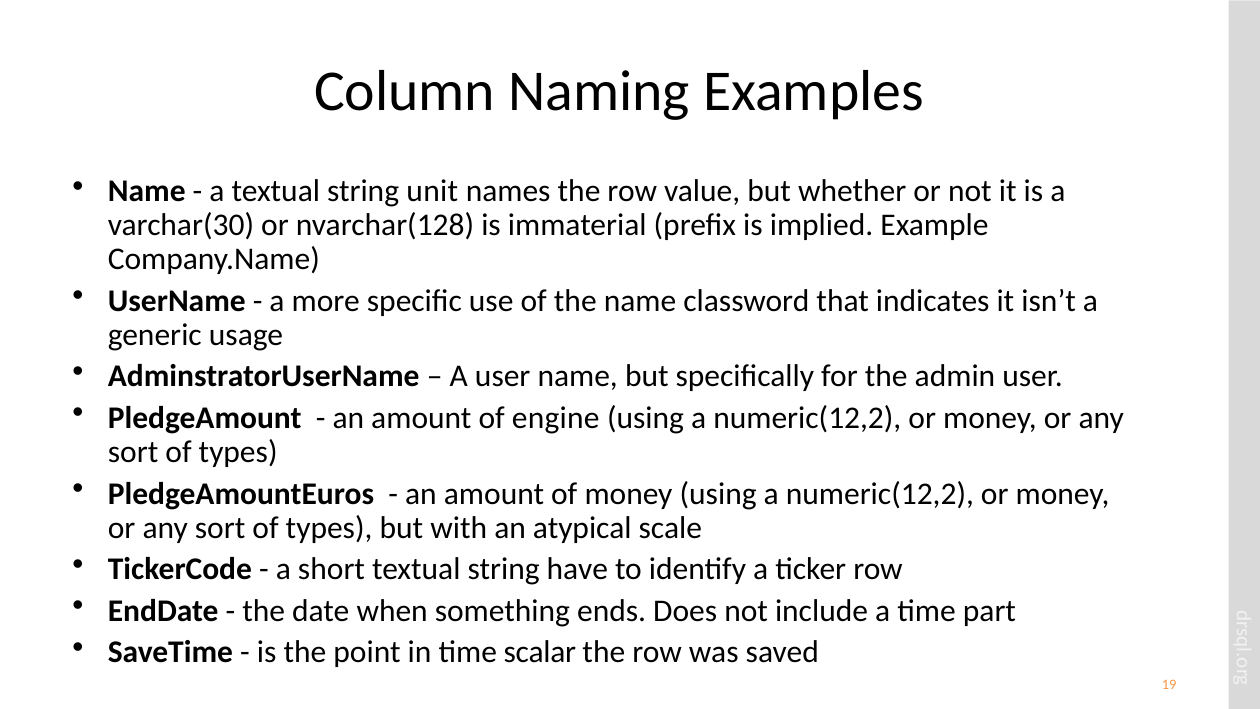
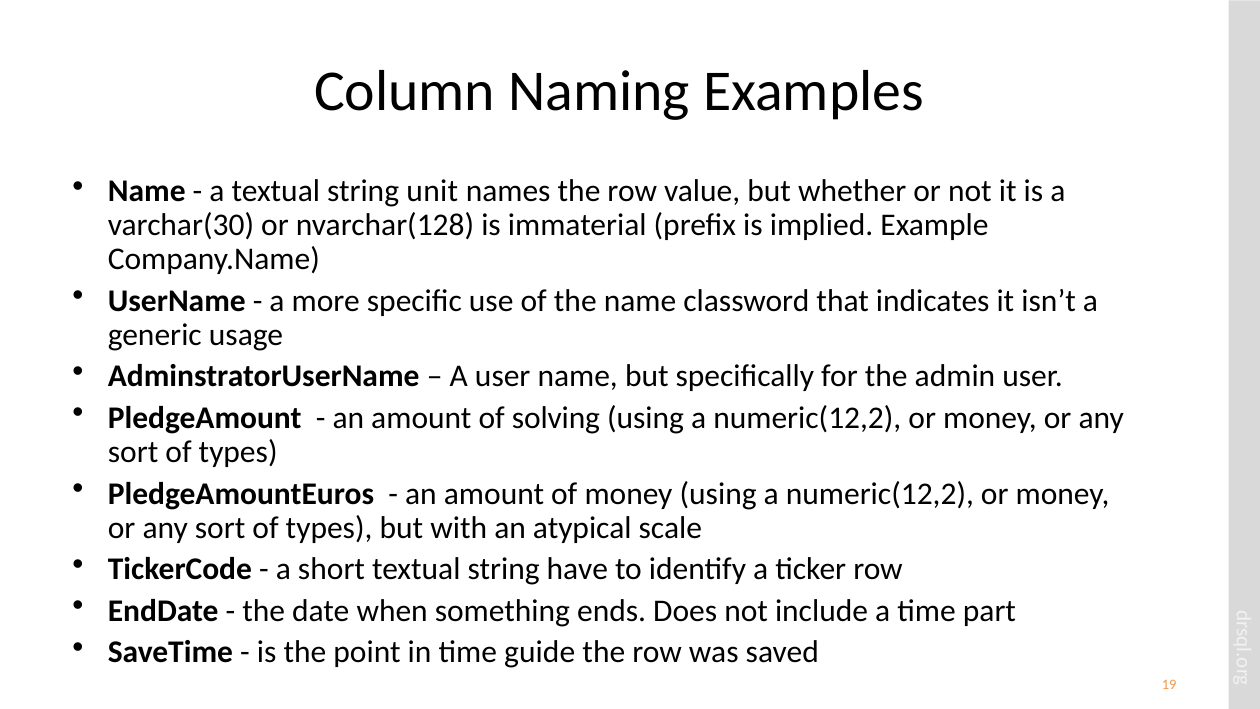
engine: engine -> solving
scalar: scalar -> guide
